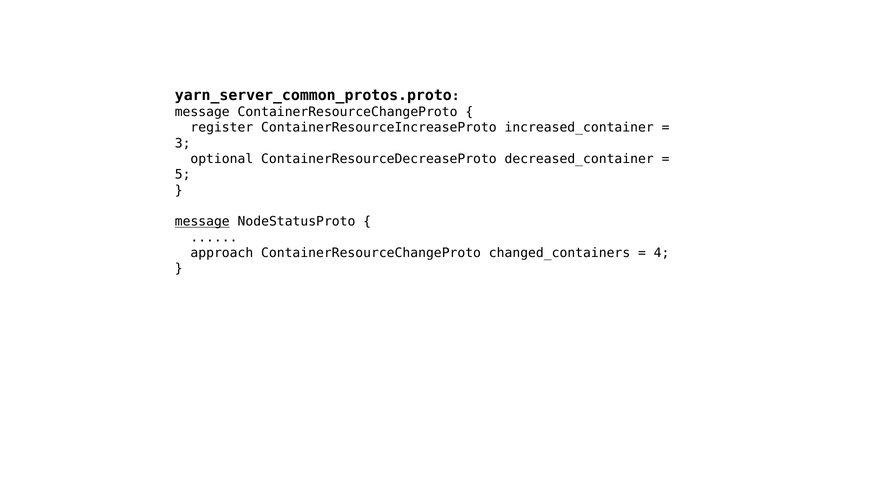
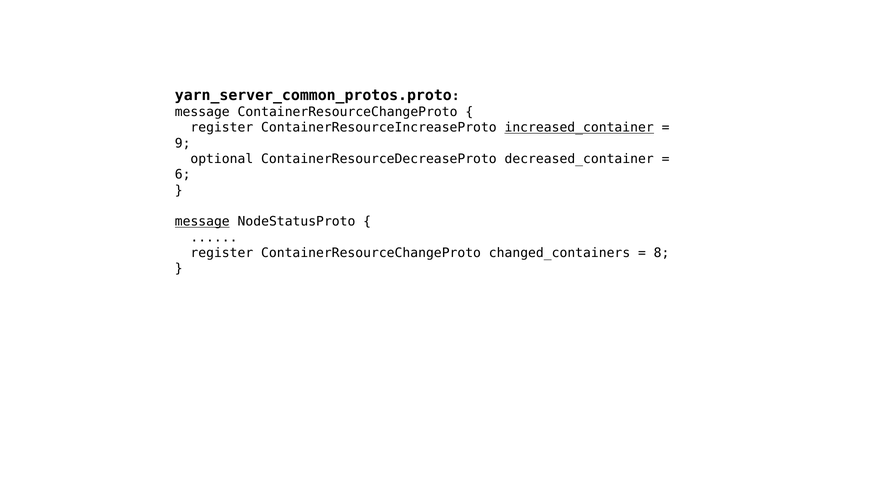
increased_container underline: none -> present
3: 3 -> 9
5: 5 -> 6
approach at (222, 253): approach -> register
4: 4 -> 8
